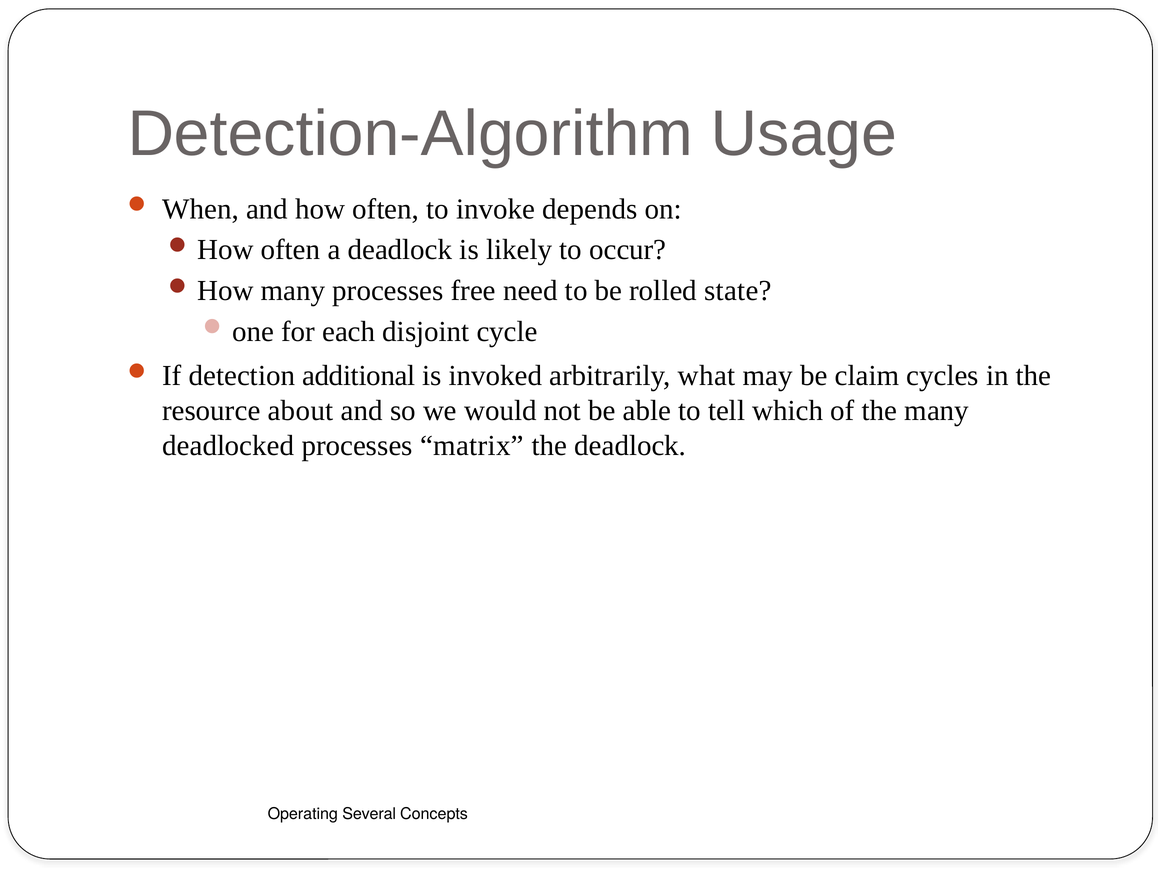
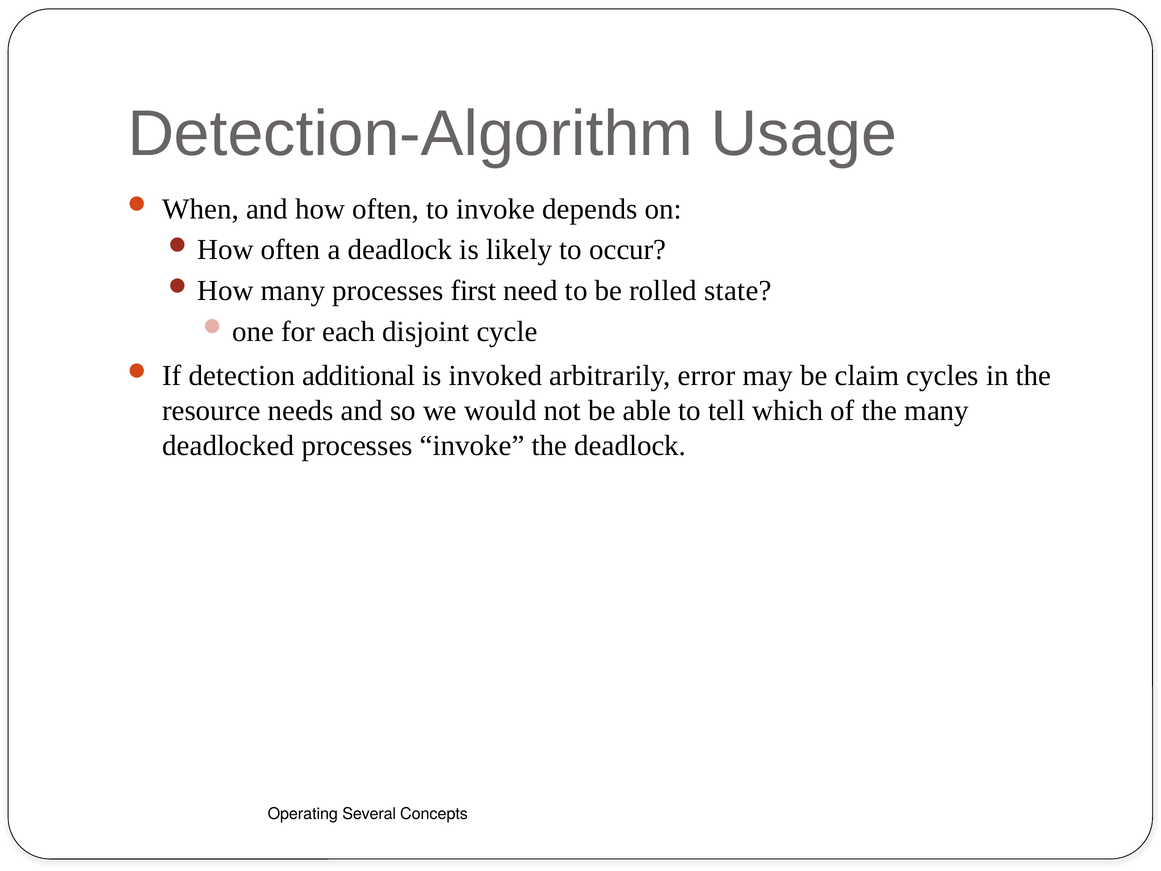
free: free -> first
what: what -> error
about: about -> needs
processes matrix: matrix -> invoke
